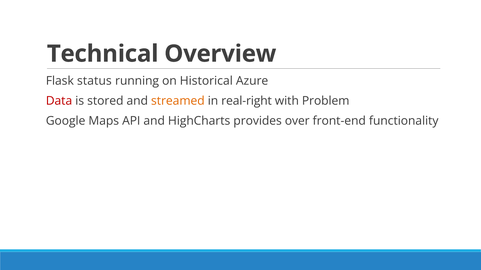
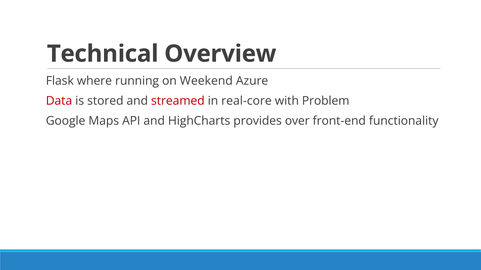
status: status -> where
Historical: Historical -> Weekend
streamed colour: orange -> red
real-right: real-right -> real-core
